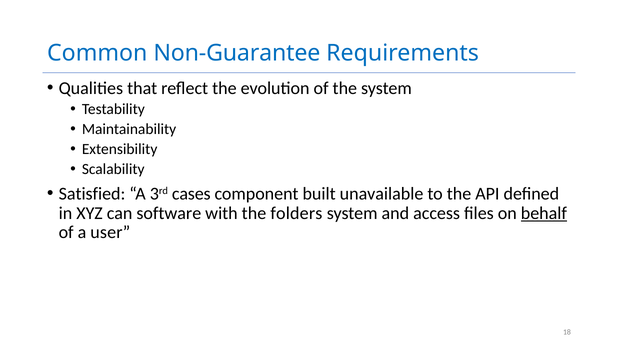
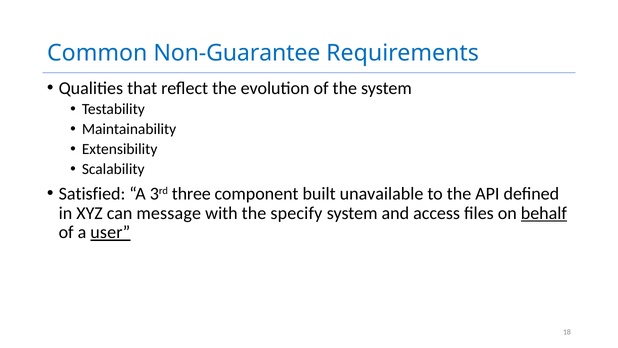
cases: cases -> three
software: software -> message
folders: folders -> specify
user underline: none -> present
